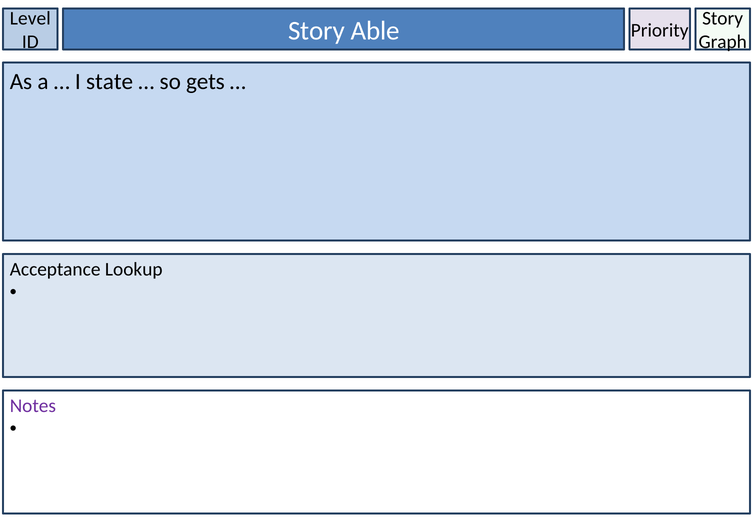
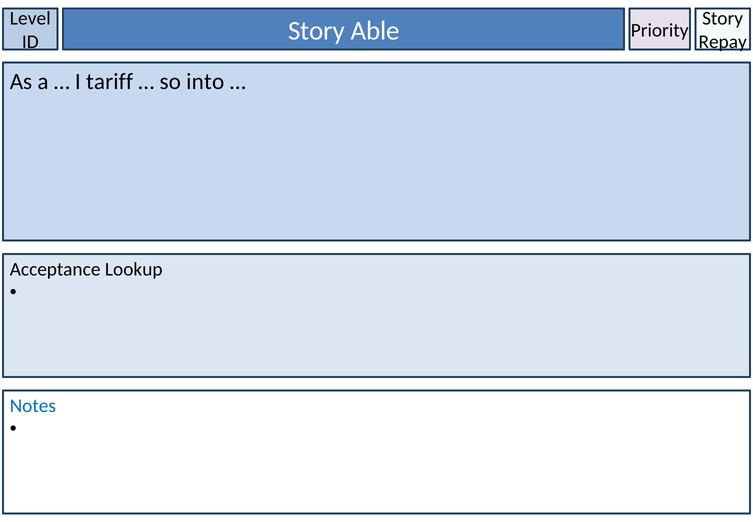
Graph: Graph -> Repay
state: state -> tariff
gets: gets -> into
Notes colour: purple -> blue
